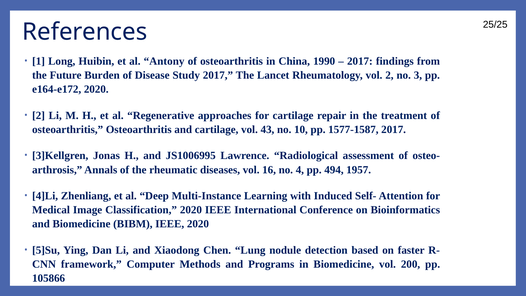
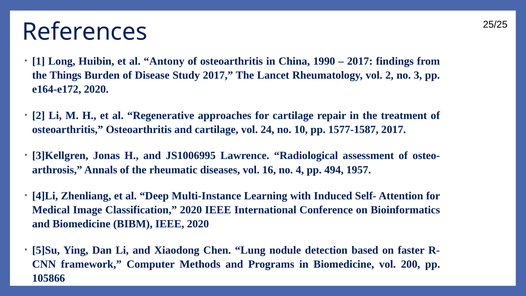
Future: Future -> Things
43: 43 -> 24
